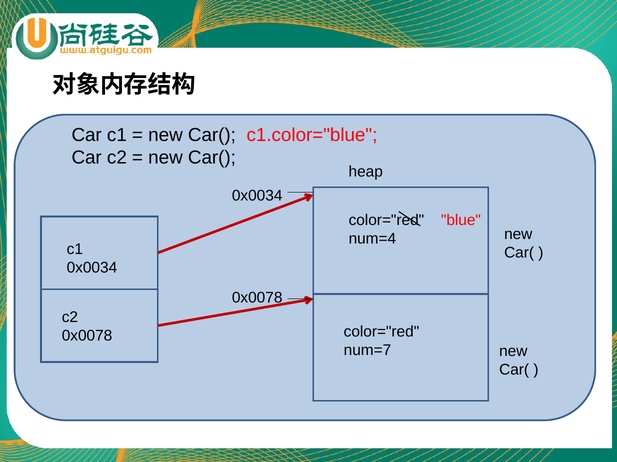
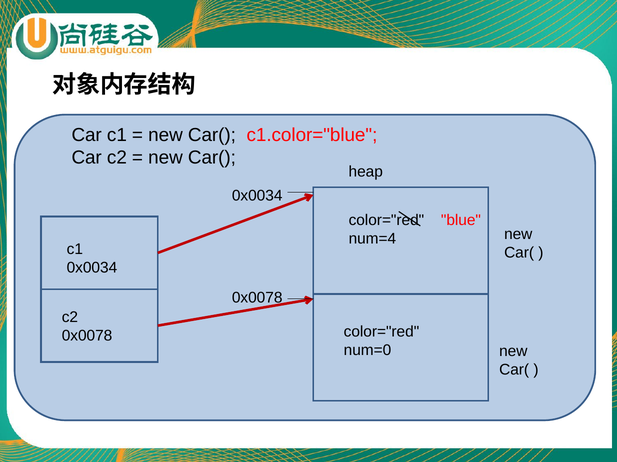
num=7: num=7 -> num=0
